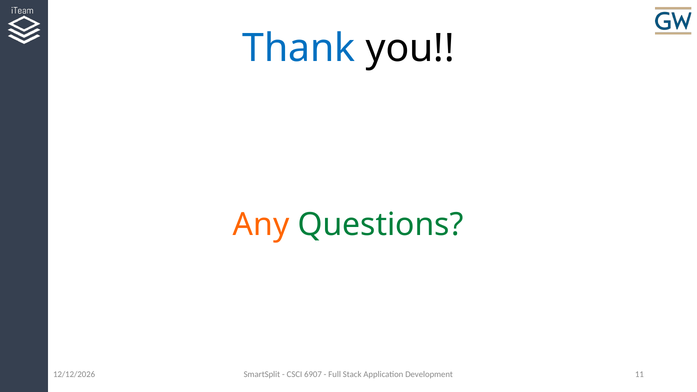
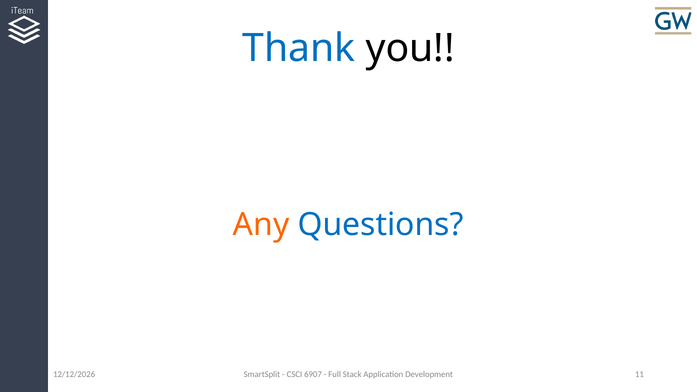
Questions colour: green -> blue
